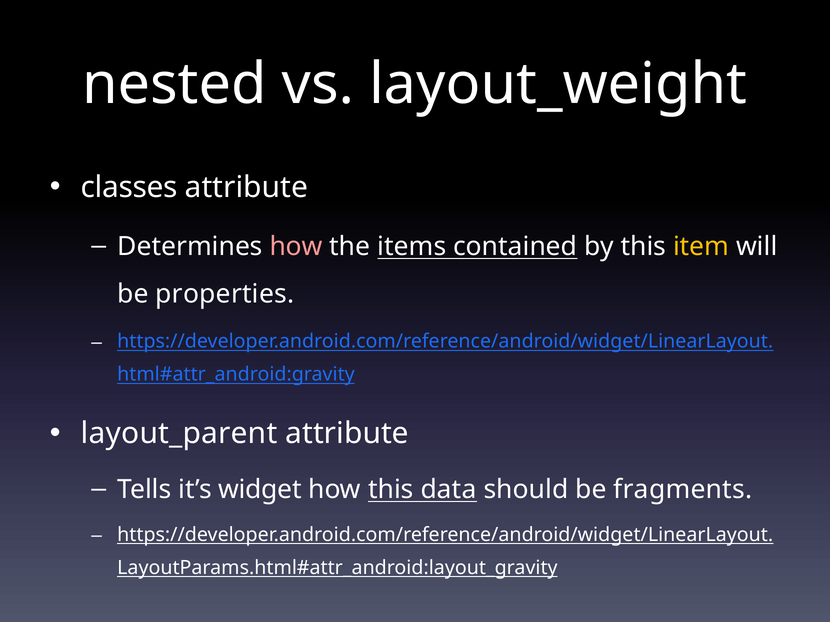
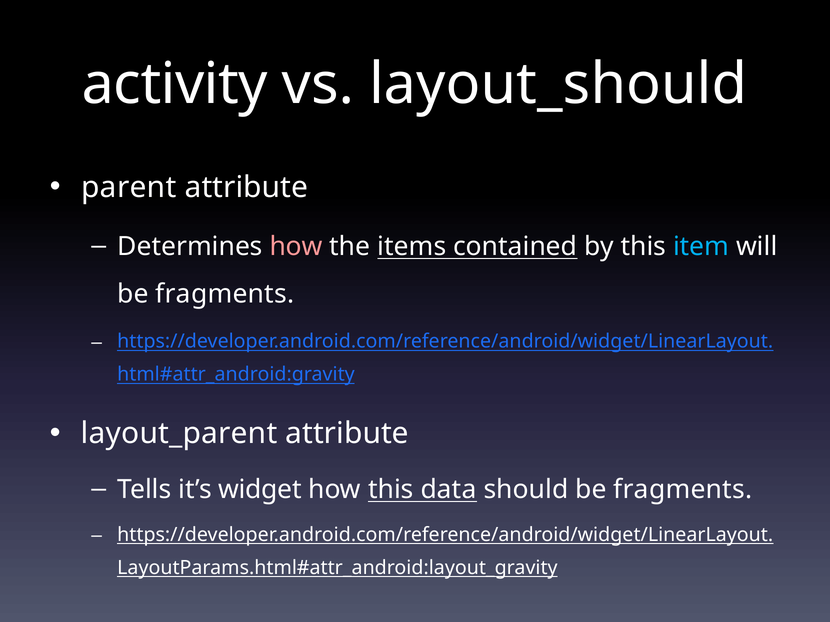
nested: nested -> activity
layout_weight: layout_weight -> layout_should
classes: classes -> parent
item colour: yellow -> light blue
properties at (225, 294): properties -> fragments
